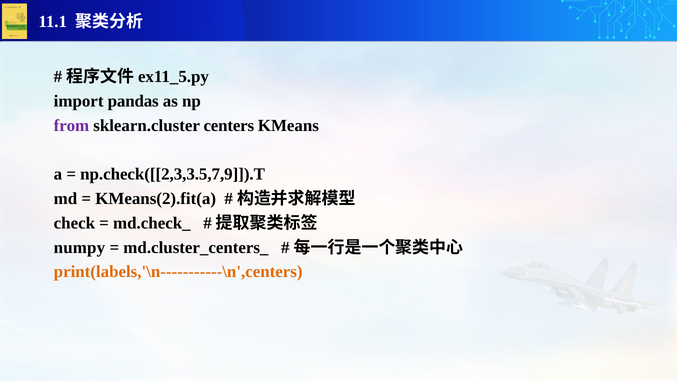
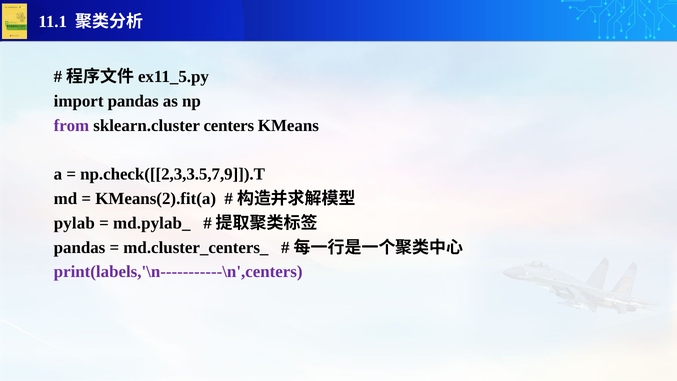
check: check -> pylab
md.check_: md.check_ -> md.pylab_
numpy at (79, 247): numpy -> pandas
print(labels,'\n-----------\n',centers colour: orange -> purple
